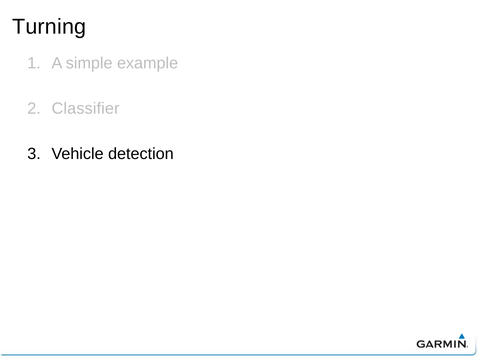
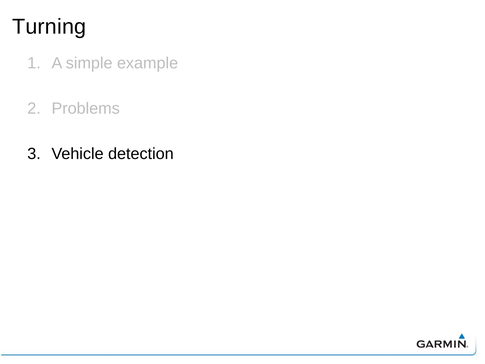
Classifier: Classifier -> Problems
